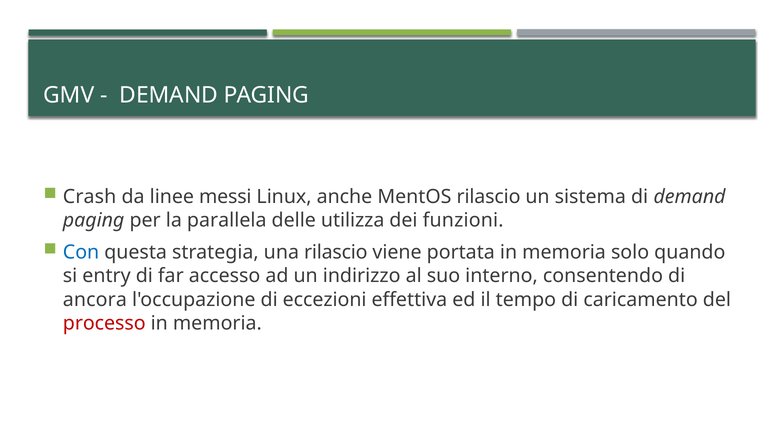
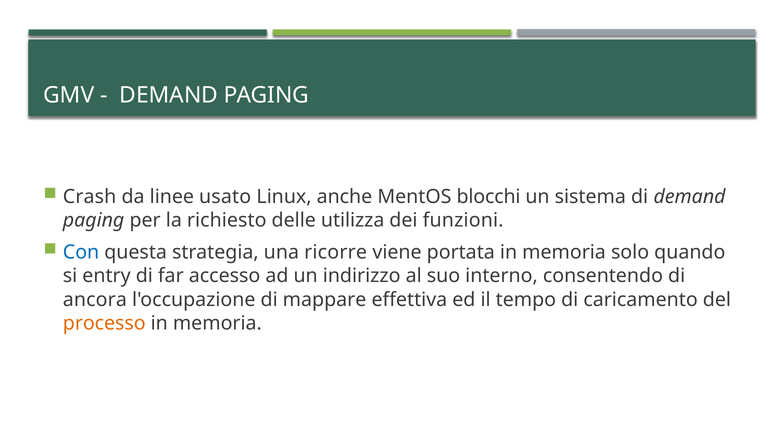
messi: messi -> usato
MentOS rilascio: rilascio -> blocchi
parallela: parallela -> richiesto
una rilascio: rilascio -> ricorre
eccezioni: eccezioni -> mappare
processo colour: red -> orange
